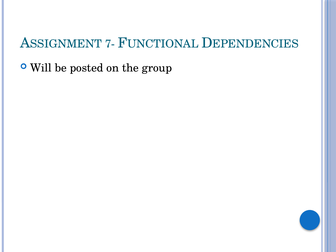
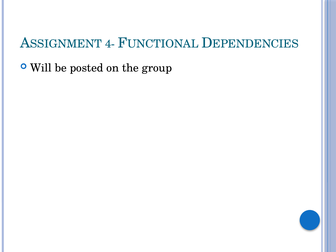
7-: 7- -> 4-
